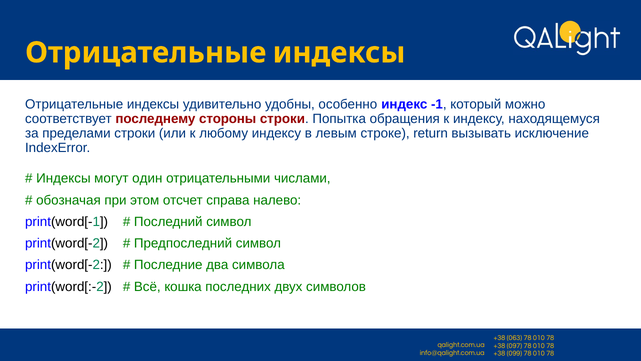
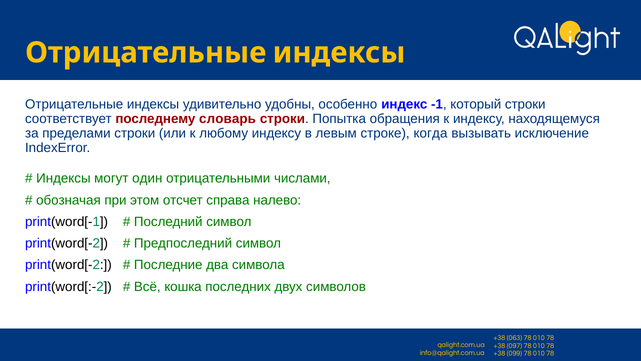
который можно: можно -> строки
стороны: стороны -> словарь
return: return -> когда
